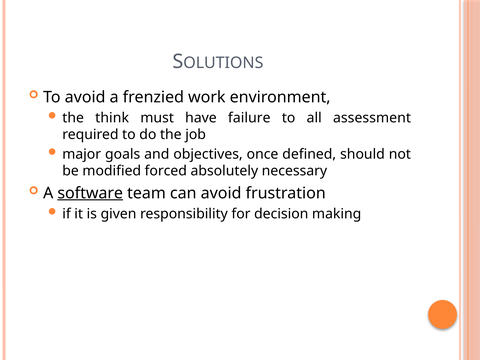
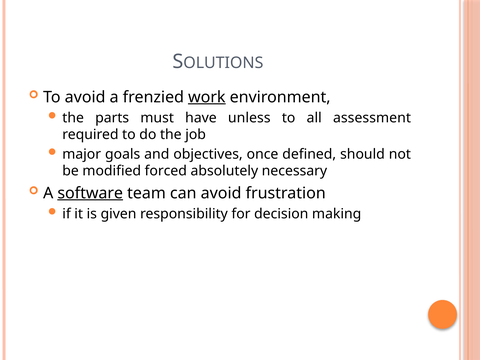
work underline: none -> present
think: think -> parts
failure: failure -> unless
